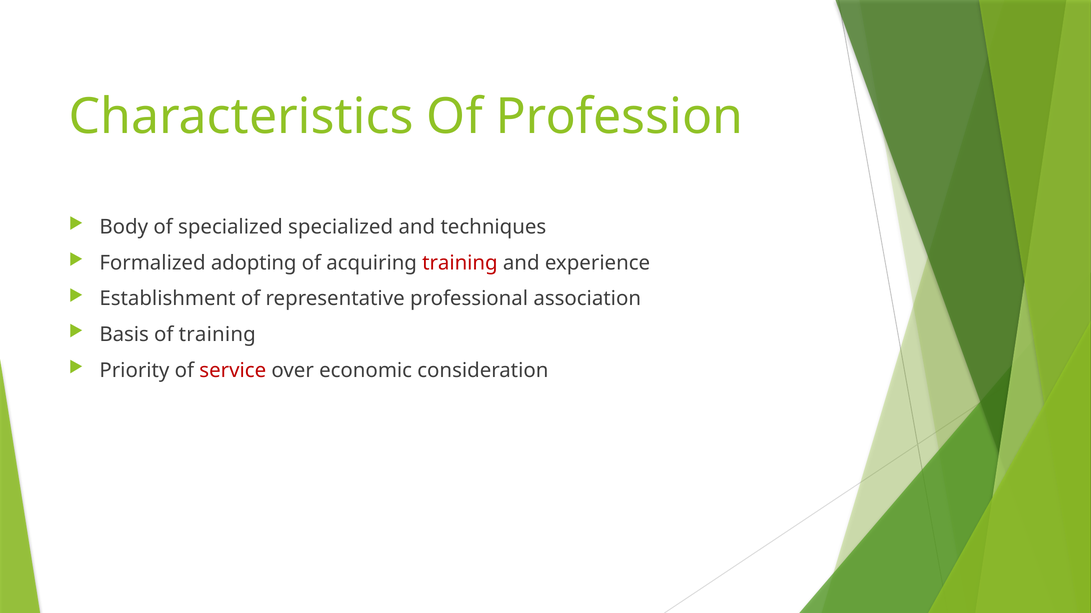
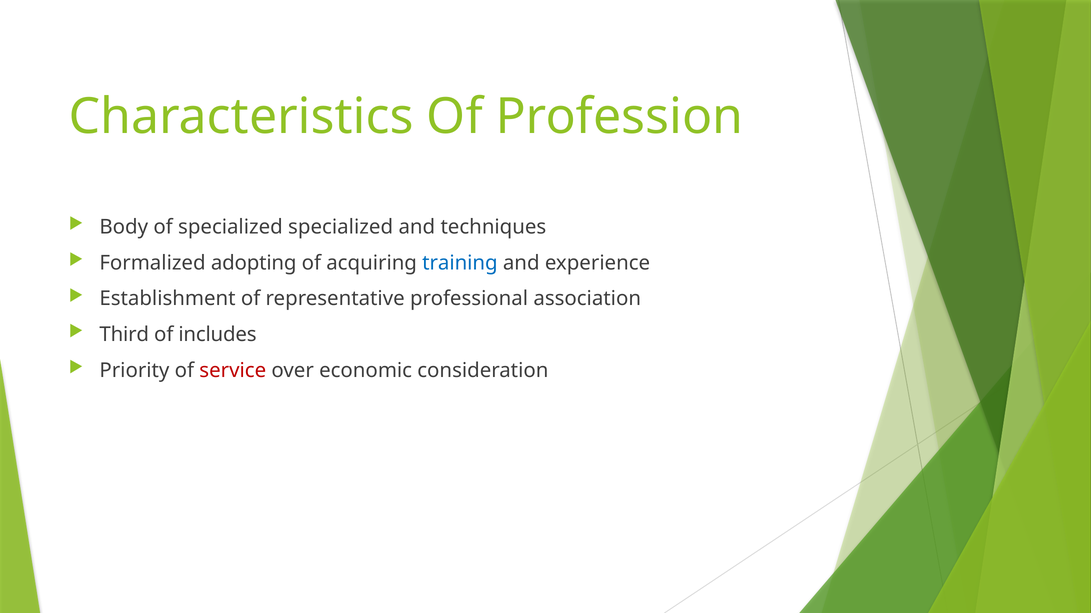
training at (460, 263) colour: red -> blue
Basis: Basis -> Third
of training: training -> includes
